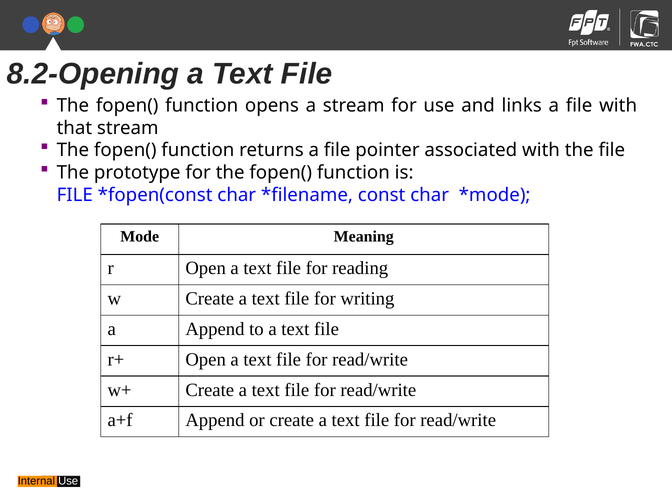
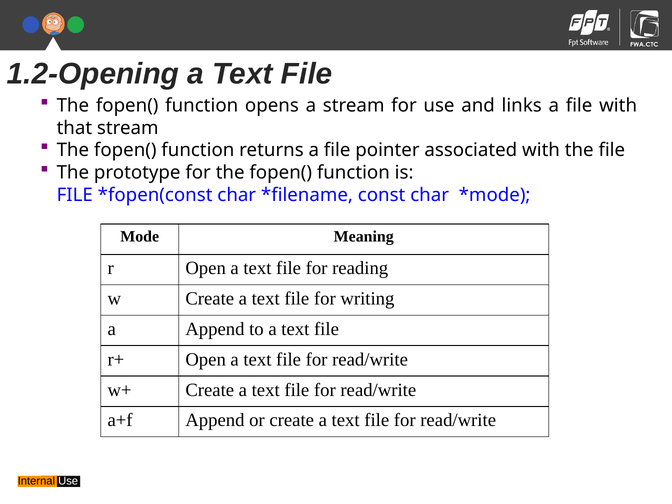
8.2-Opening: 8.2-Opening -> 1.2-Opening
